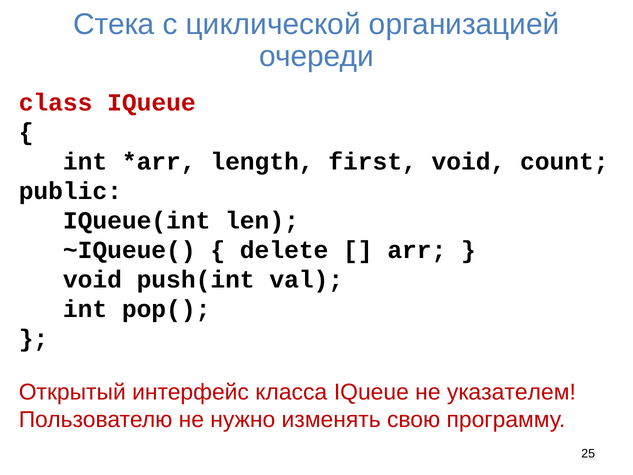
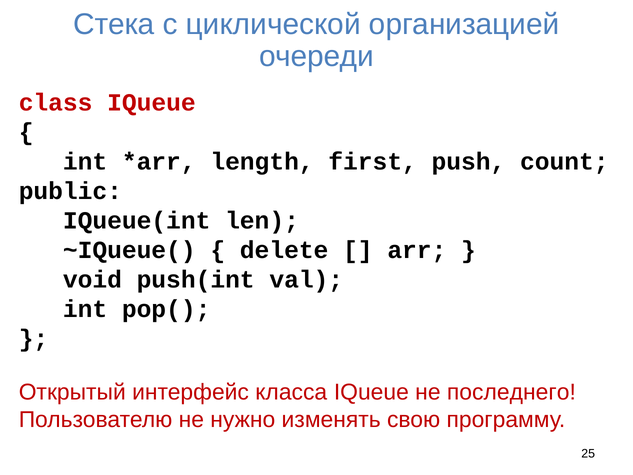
first void: void -> push
указателем: указателем -> последнего
